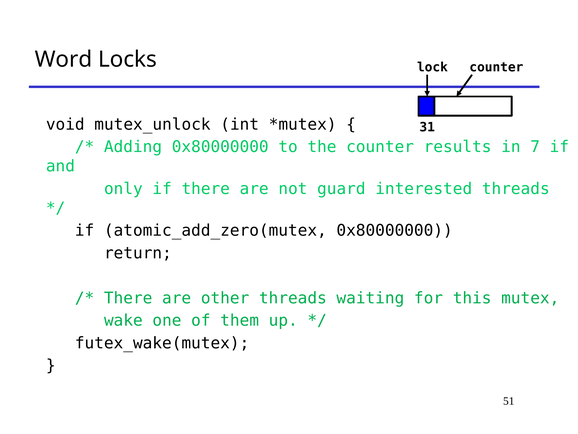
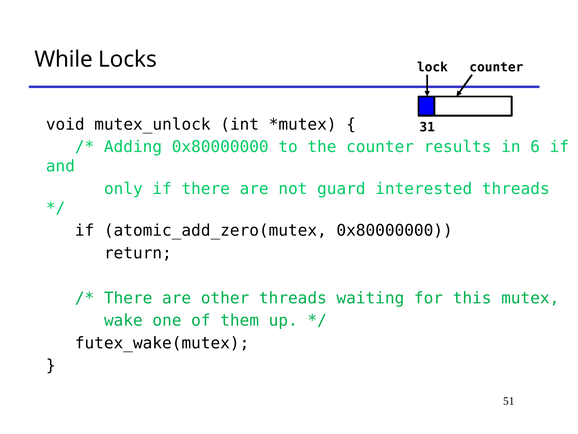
Word: Word -> While
7: 7 -> 6
